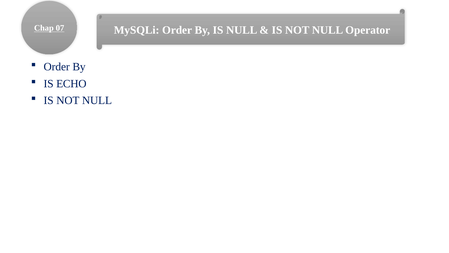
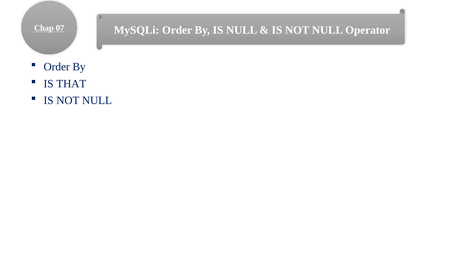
ECHO: ECHO -> THAT
